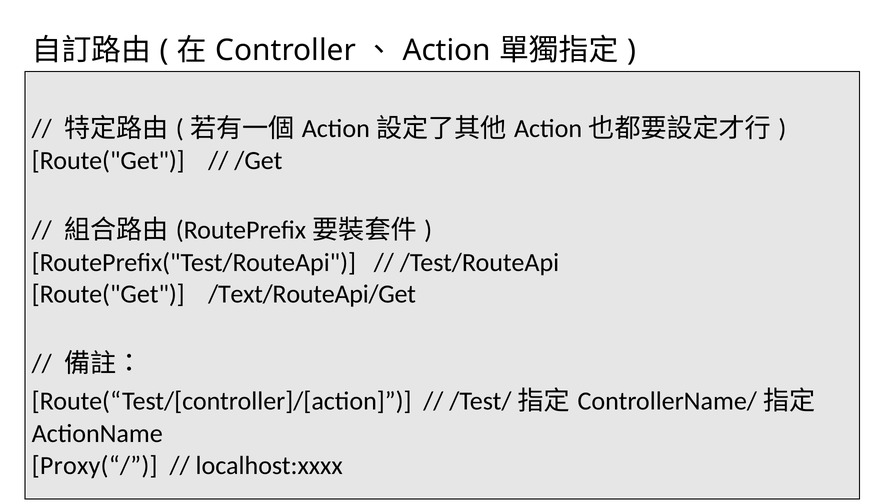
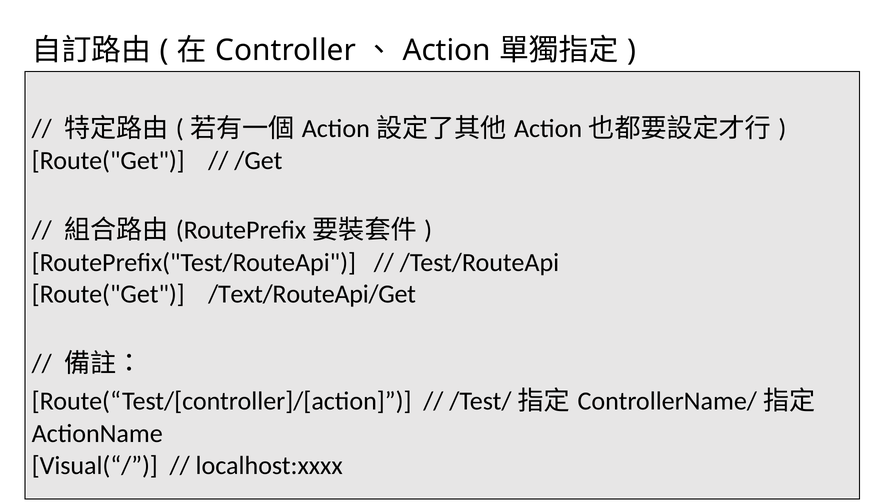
Proxy(“/: Proxy(“/ -> Visual(“/
